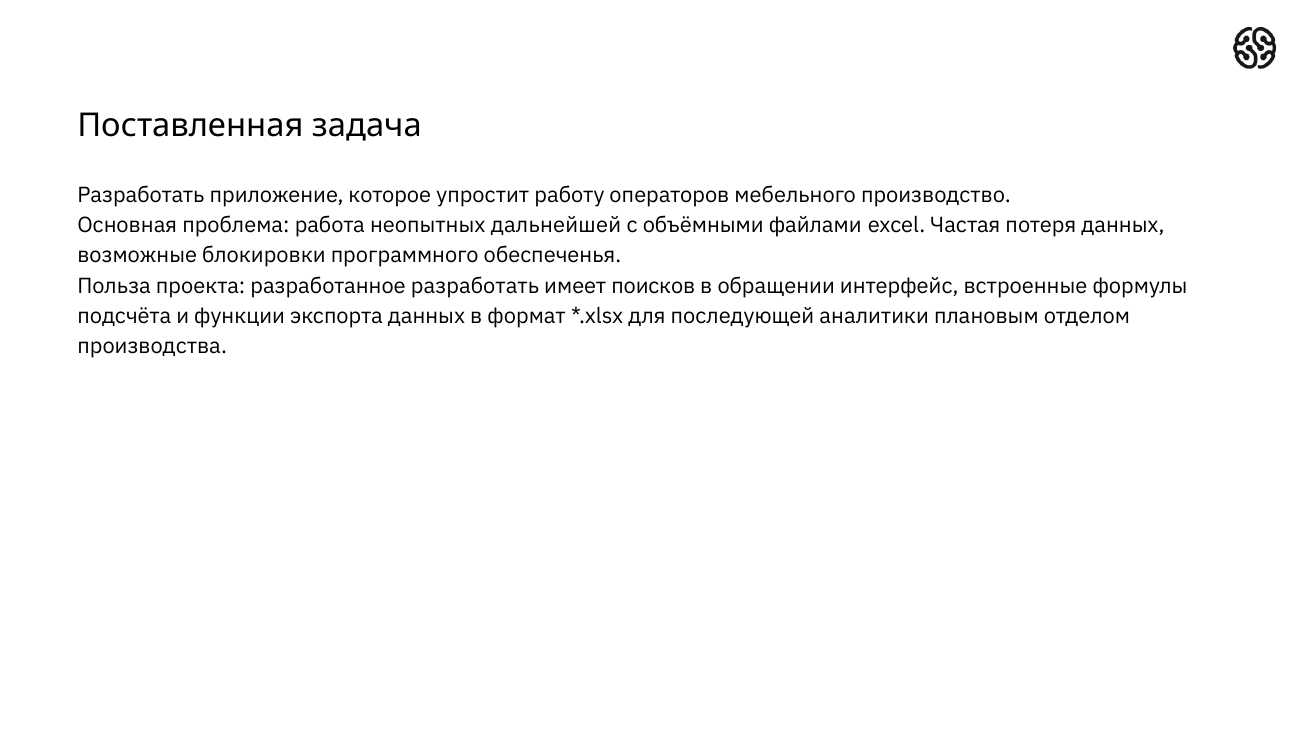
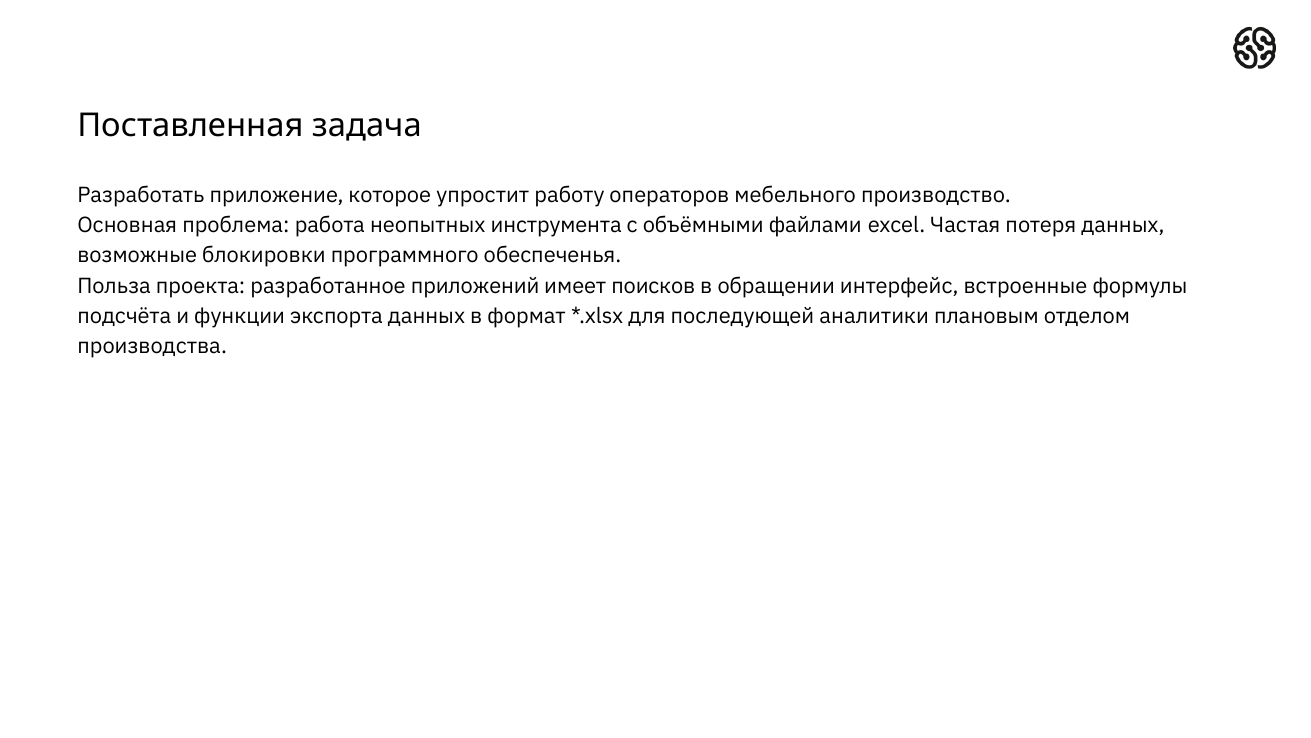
дальнейшей: дальнейшей -> инструмента
разработанное разработать: разработать -> приложений
